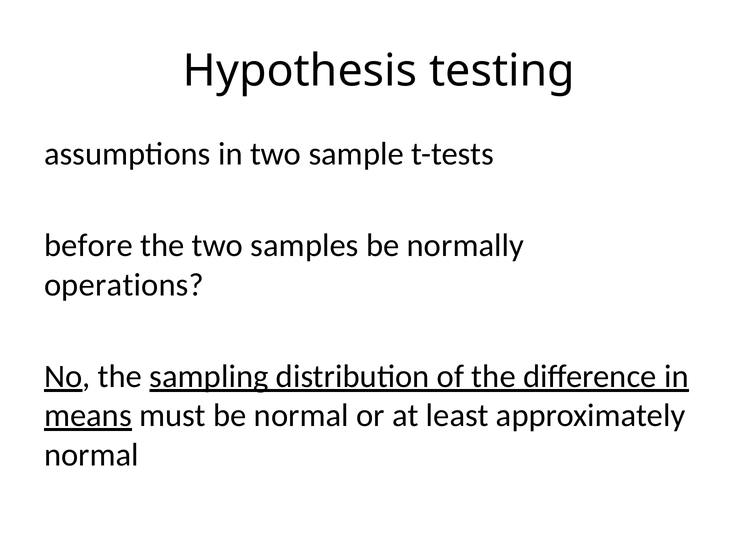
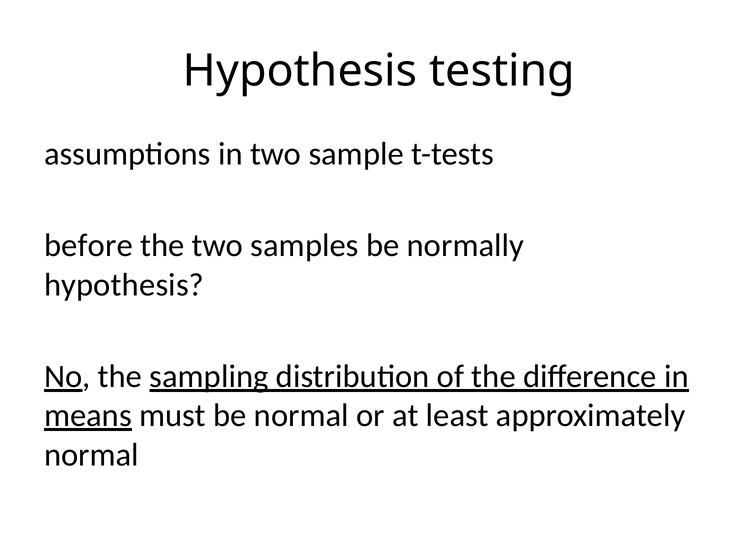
operations at (124, 285): operations -> hypothesis
